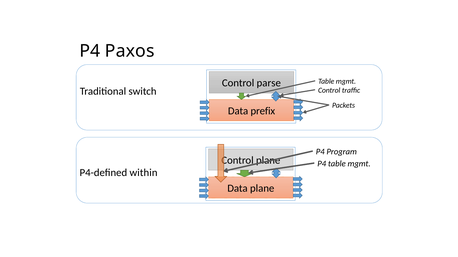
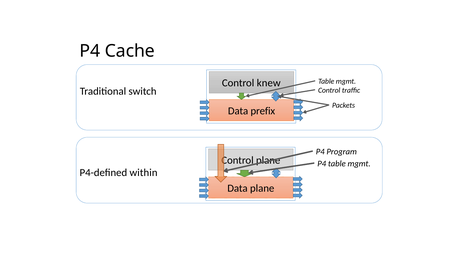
Paxos: Paxos -> Cache
parse: parse -> knew
